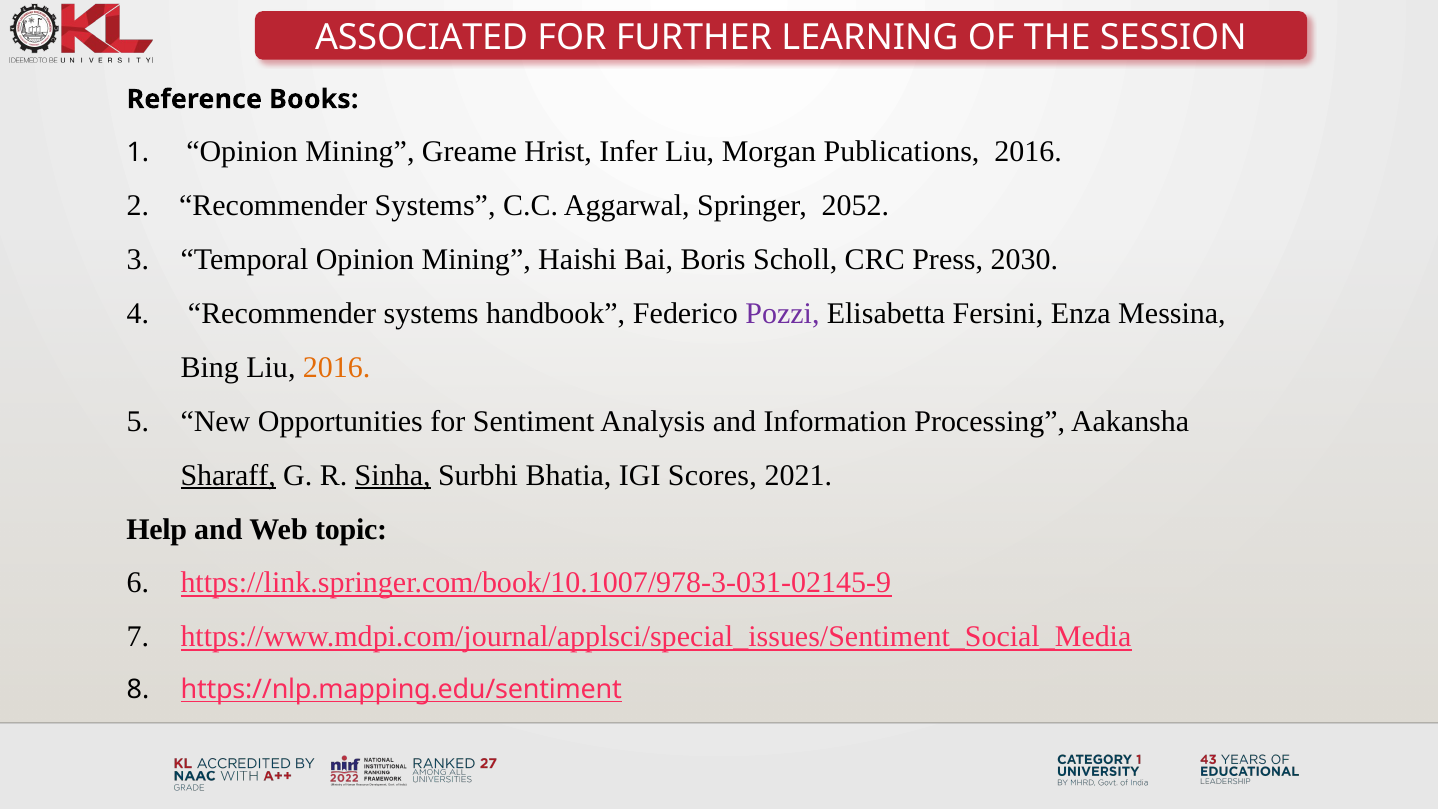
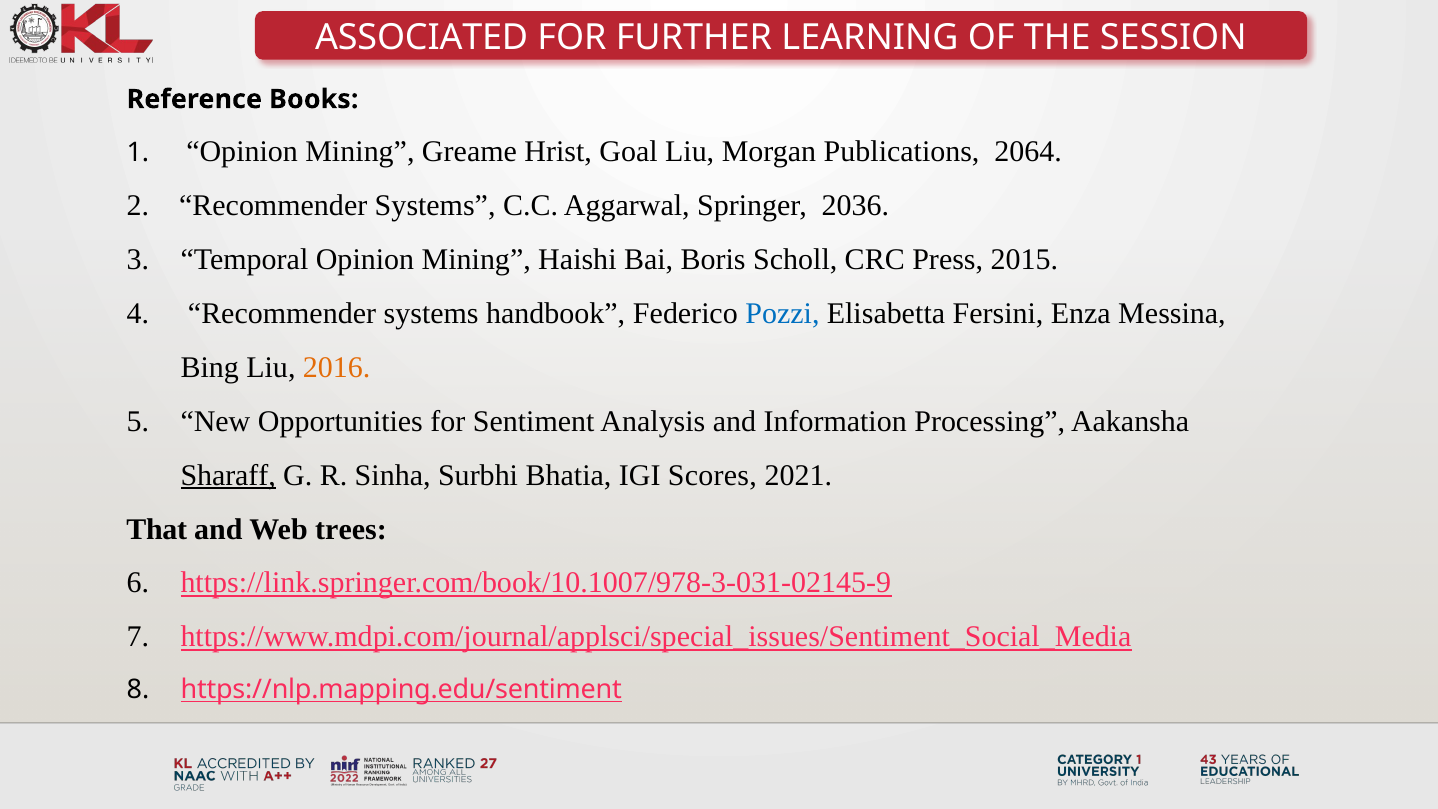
Infer: Infer -> Goal
Publications 2016: 2016 -> 2064
2052: 2052 -> 2036
2030: 2030 -> 2015
Pozzi colour: purple -> blue
Sinha underline: present -> none
Help: Help -> That
topic: topic -> trees
